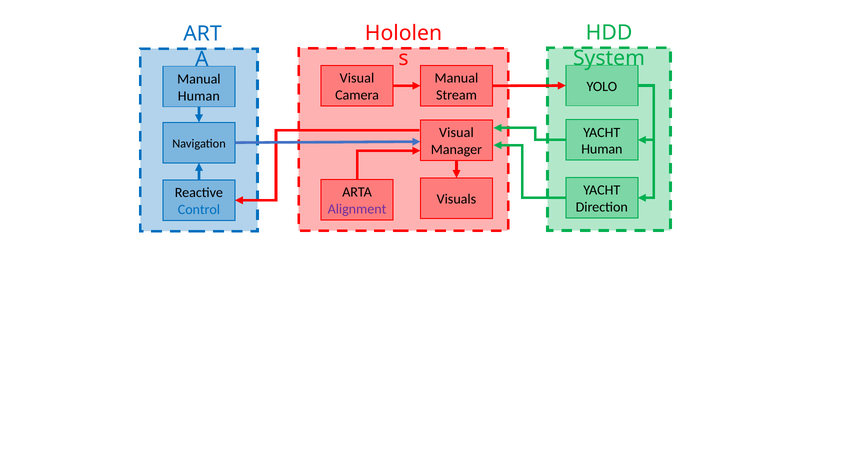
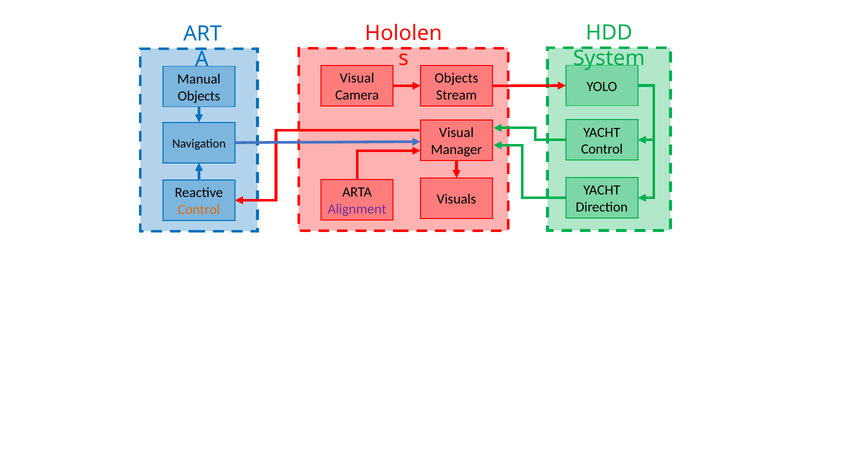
Manual at (456, 78): Manual -> Objects
Human at (199, 96): Human -> Objects
Human at (602, 149): Human -> Control
Control at (199, 210) colour: blue -> orange
